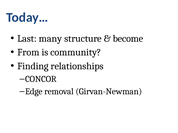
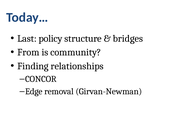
many: many -> policy
become: become -> bridges
